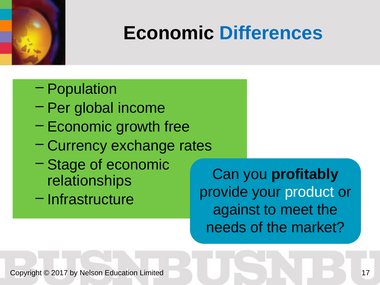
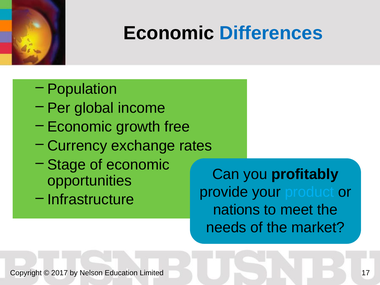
relationships: relationships -> opportunities
product colour: white -> light blue
against: against -> nations
